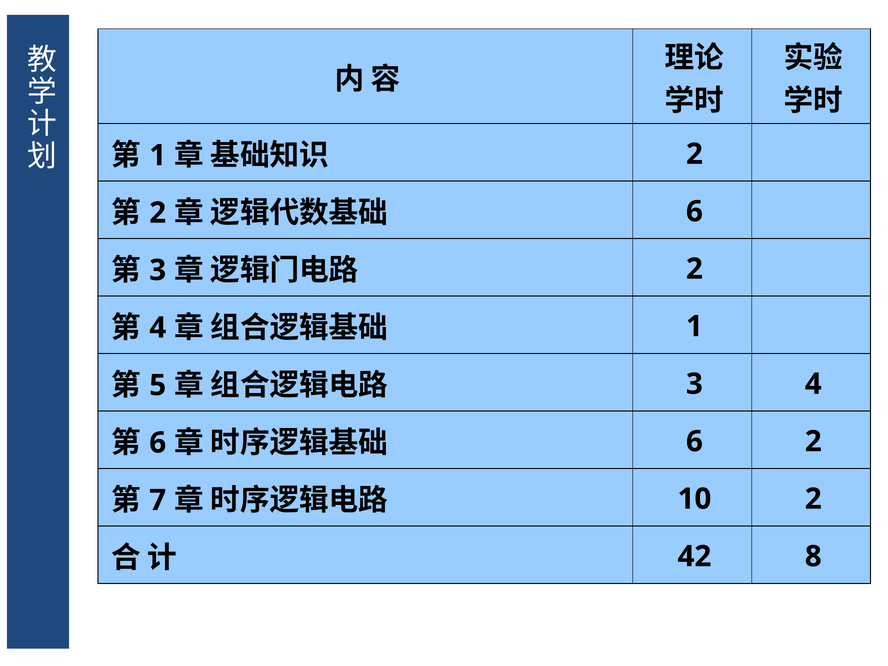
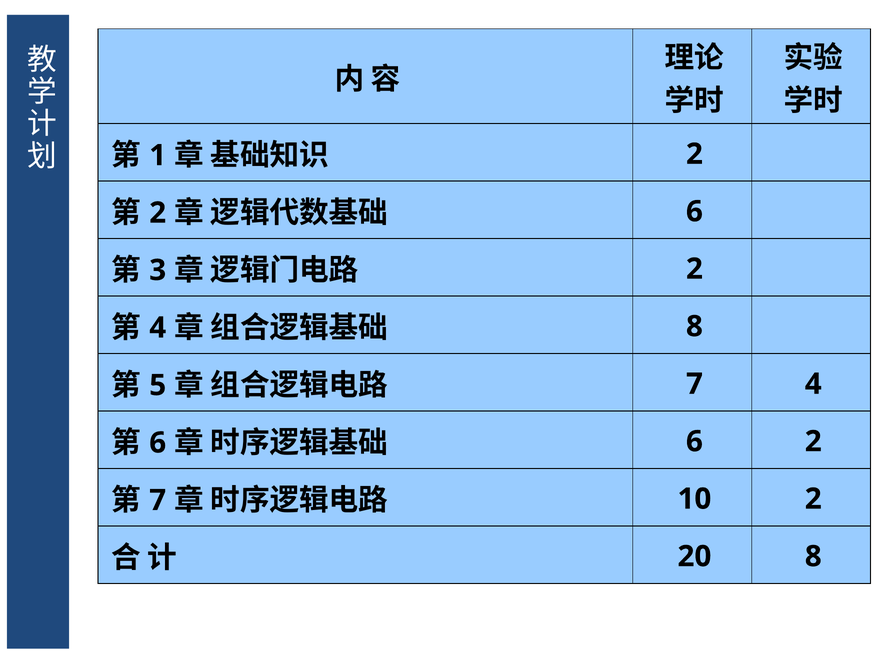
1 at (694, 326): 1 -> 8
3 at (694, 384): 3 -> 7
42: 42 -> 20
